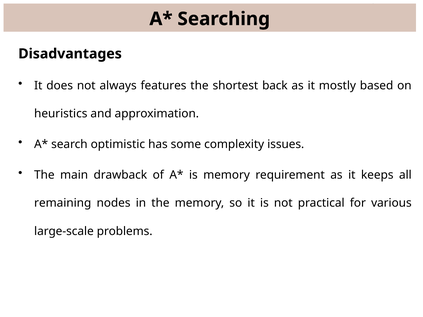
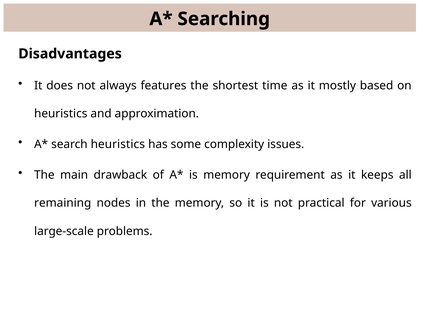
back: back -> time
search optimistic: optimistic -> heuristics
